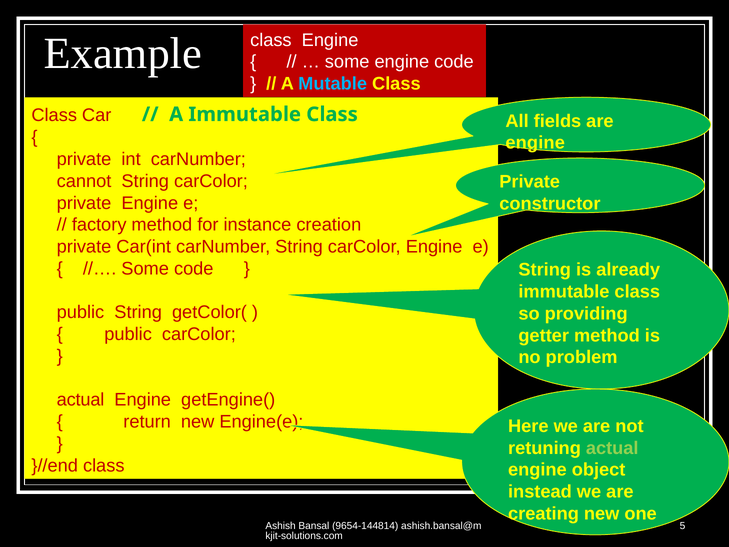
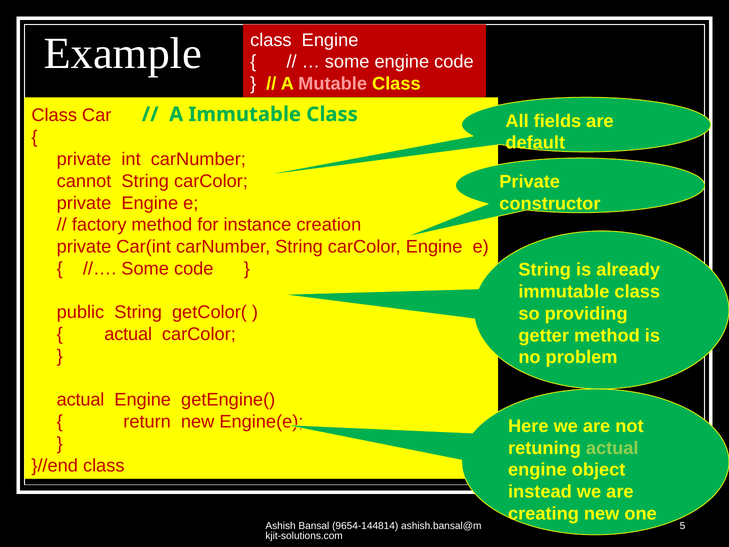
Mutable colour: light blue -> pink
engine at (535, 143): engine -> default
public at (128, 334): public -> actual
